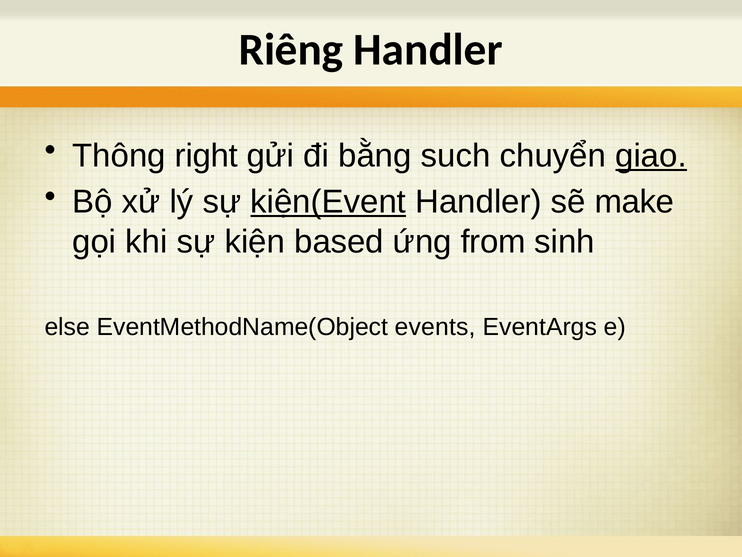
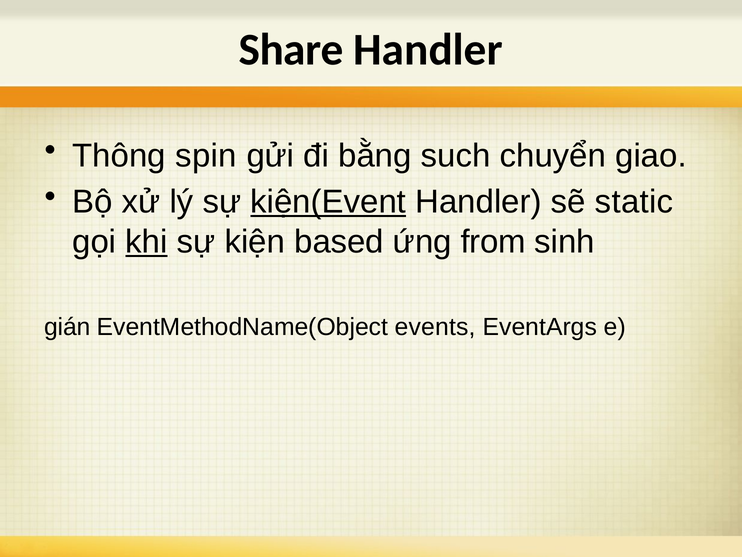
Riêng: Riêng -> Share
right: right -> spin
giao underline: present -> none
make: make -> static
khi underline: none -> present
else: else -> gián
